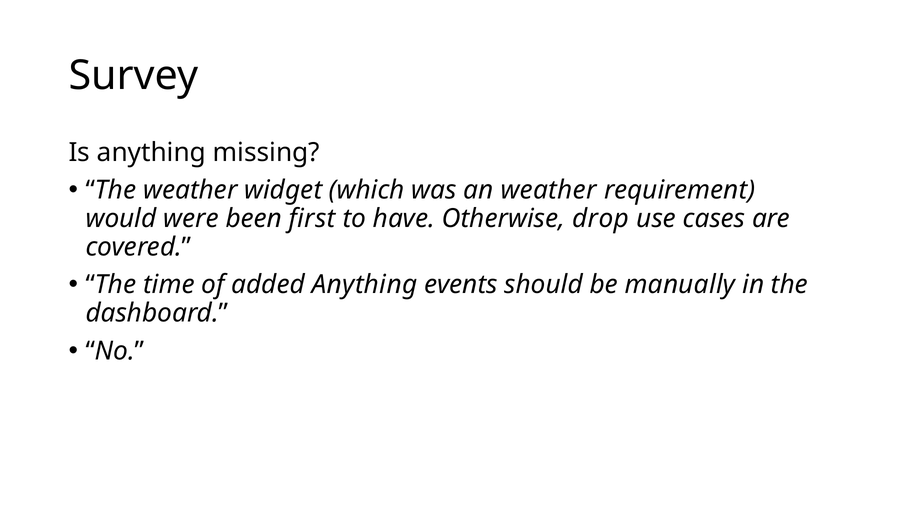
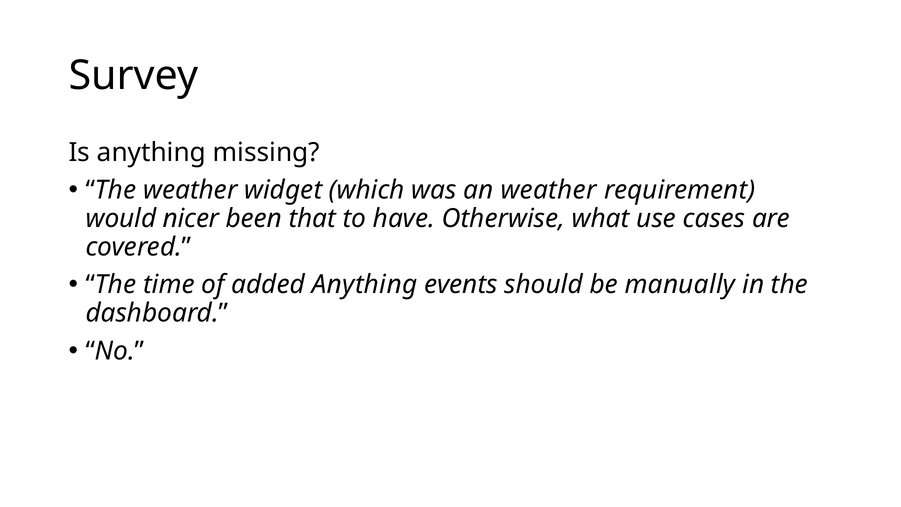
were: were -> nicer
first: first -> that
drop: drop -> what
